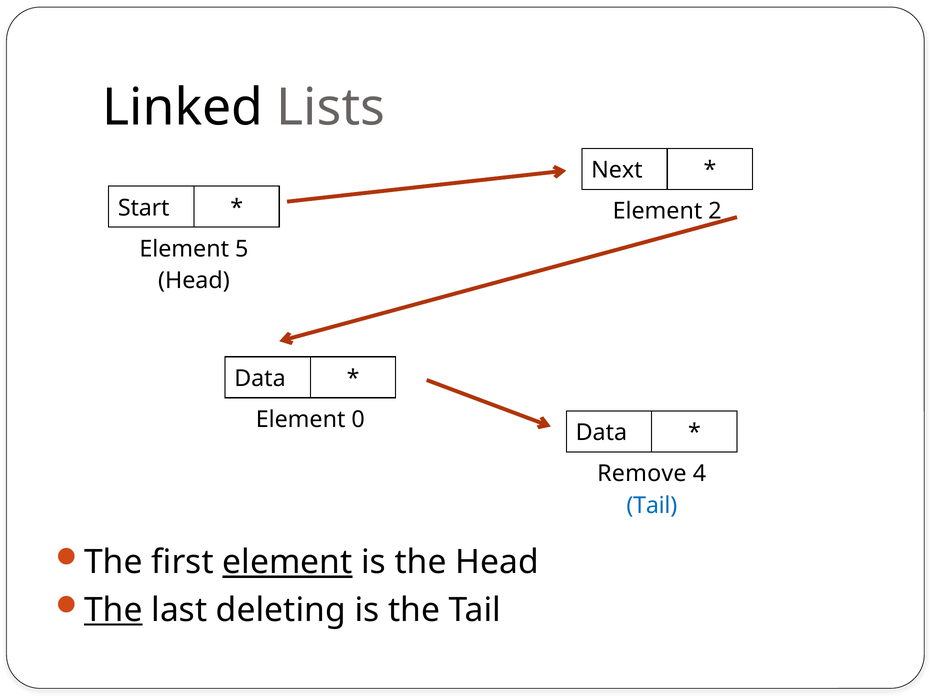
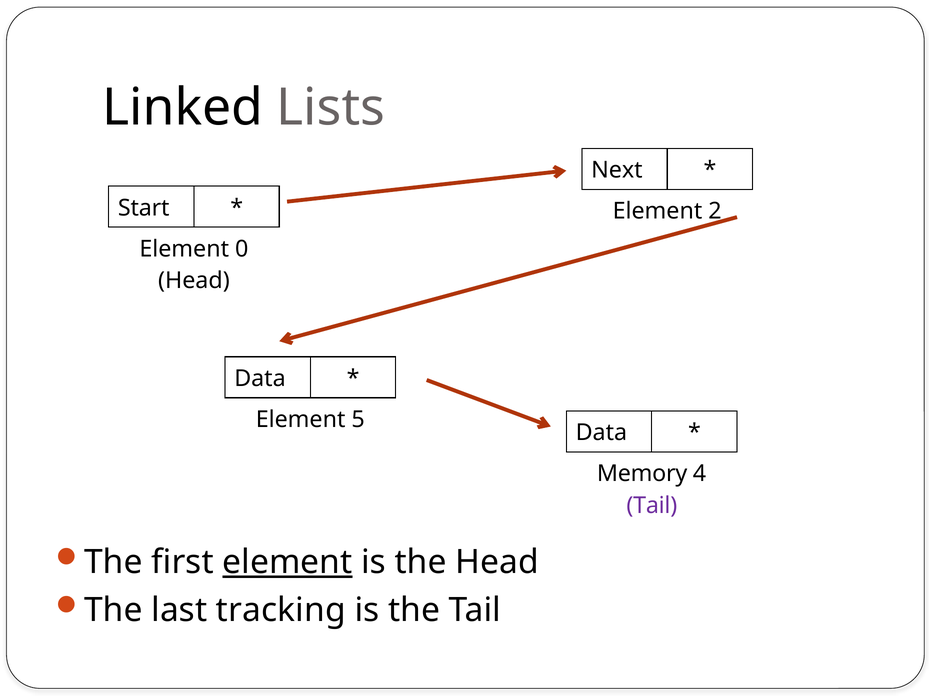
5: 5 -> 0
0: 0 -> 5
Remove: Remove -> Memory
Tail at (652, 506) colour: blue -> purple
The at (113, 610) underline: present -> none
deleting: deleting -> tracking
